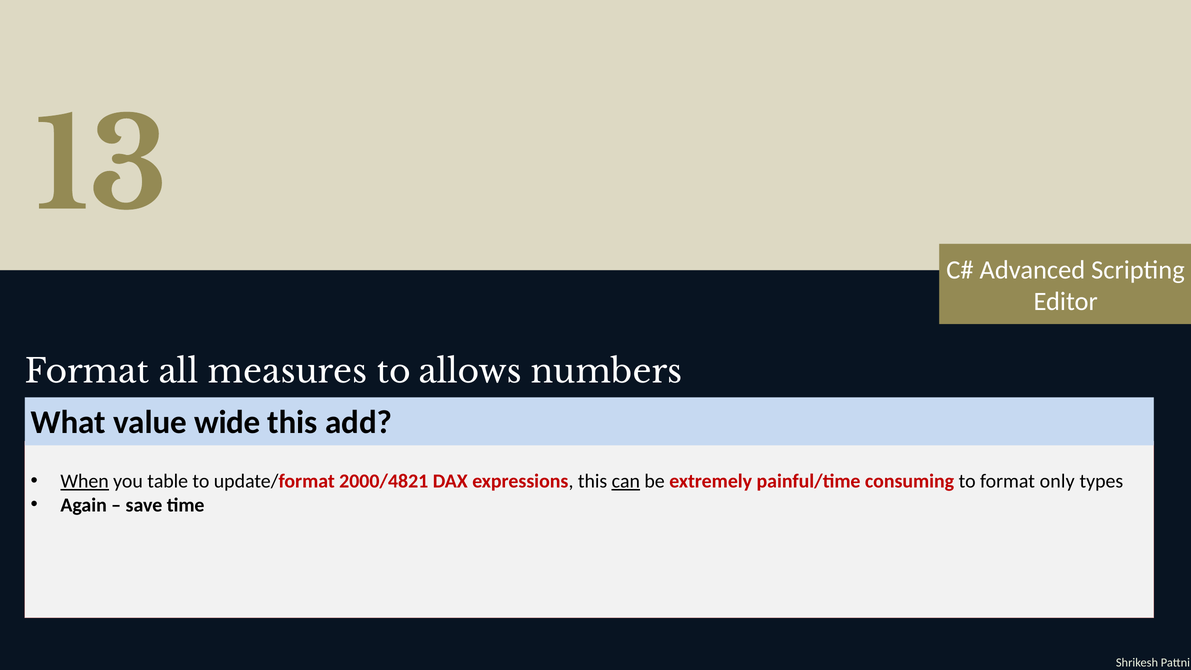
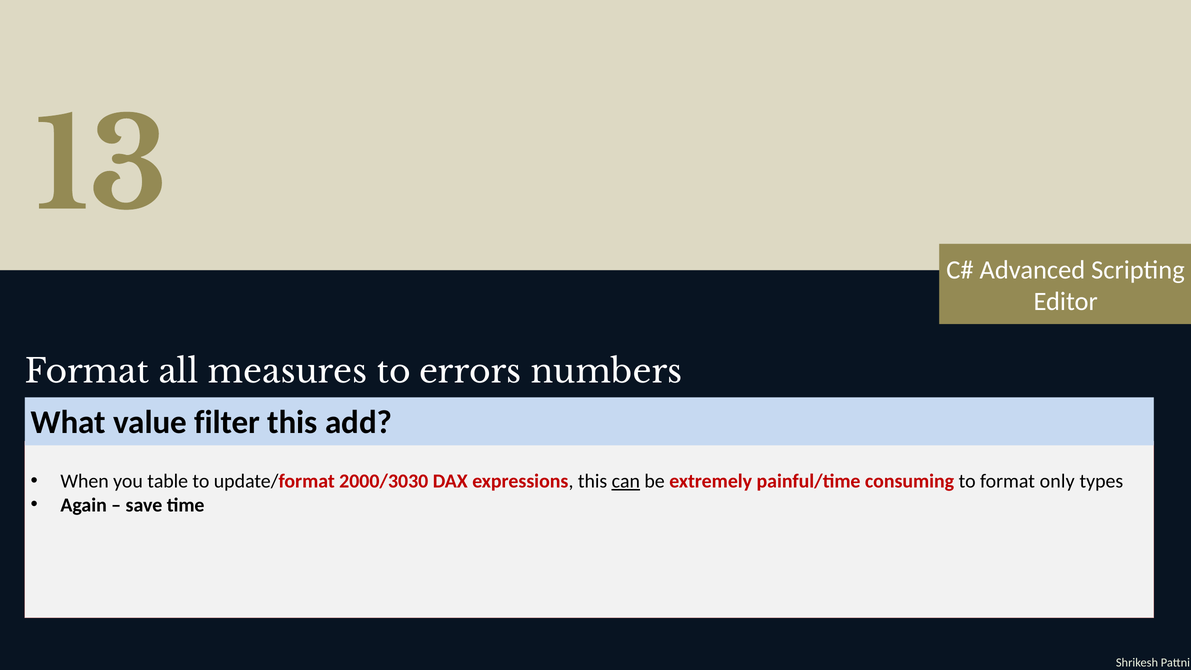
allows: allows -> errors
wide: wide -> filter
When underline: present -> none
2000/4821: 2000/4821 -> 2000/3030
